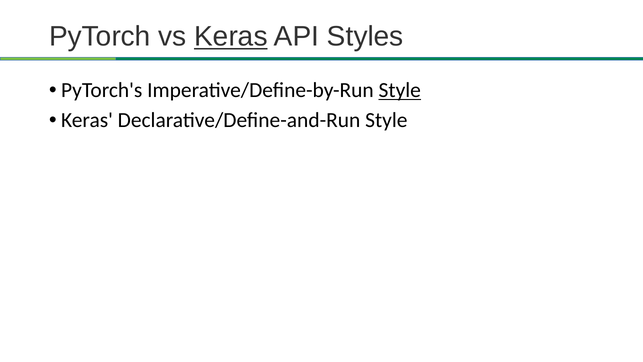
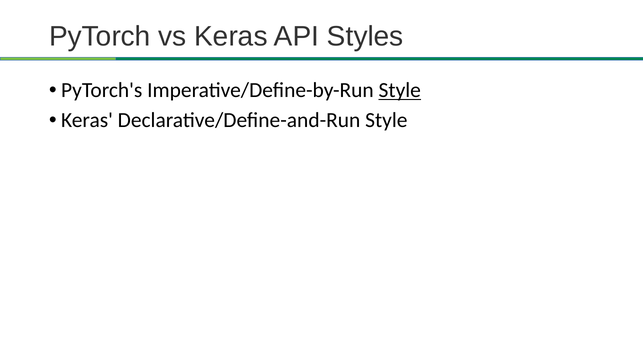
Keras at (231, 37) underline: present -> none
